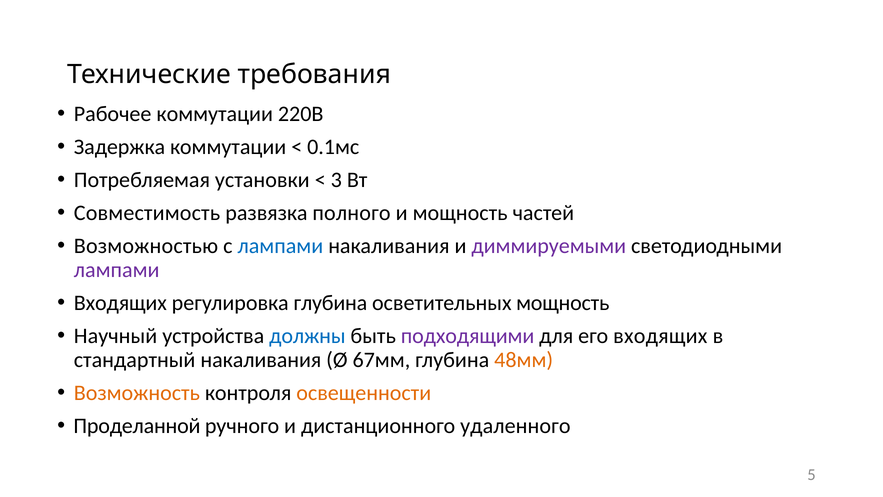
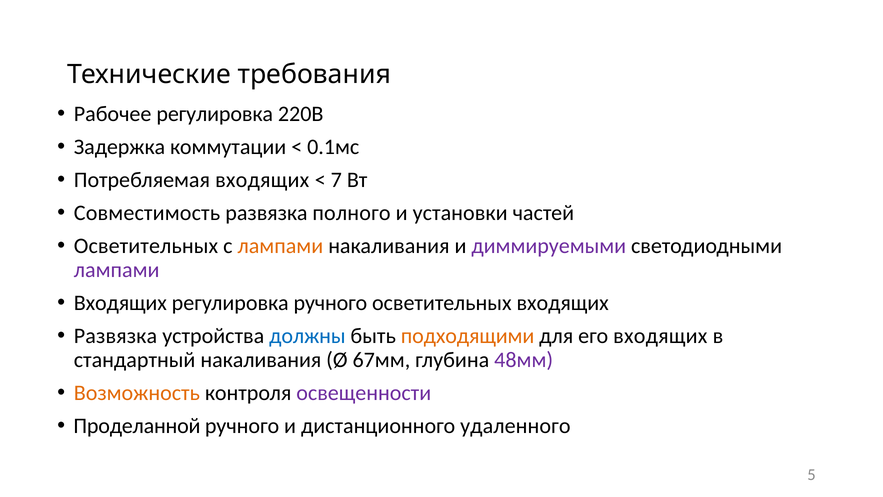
Рабочее коммутации: коммутации -> регулировка
Потребляемая установки: установки -> входящих
3: 3 -> 7
и мощность: мощность -> установки
Возможностью at (146, 246): Возможностью -> Осветительных
лампами at (280, 246) colour: blue -> orange
регулировка глубина: глубина -> ручного
осветительных мощность: мощность -> входящих
Научный at (116, 336): Научный -> Развязка
подходящими colour: purple -> orange
48мм colour: orange -> purple
освещенности colour: orange -> purple
